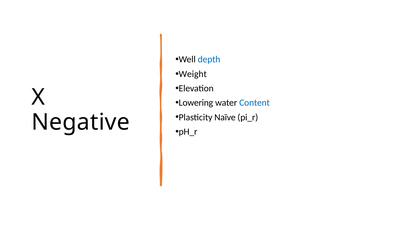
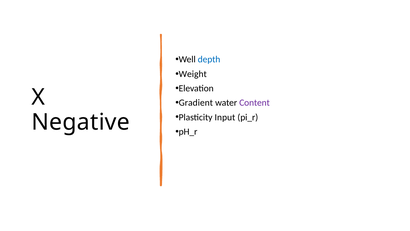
Lowering: Lowering -> Gradient
Content colour: blue -> purple
Naïve: Naïve -> Input
